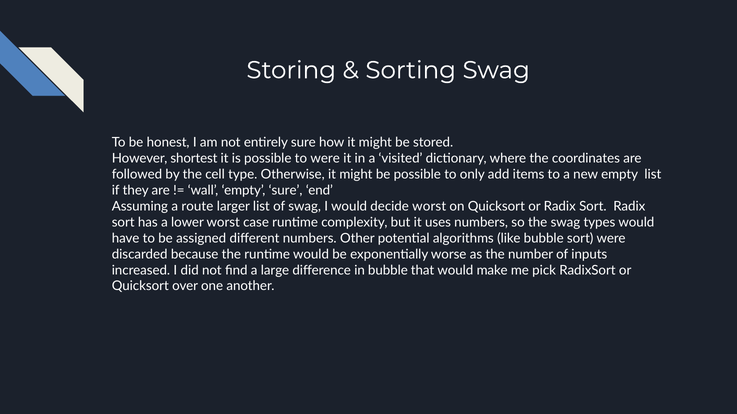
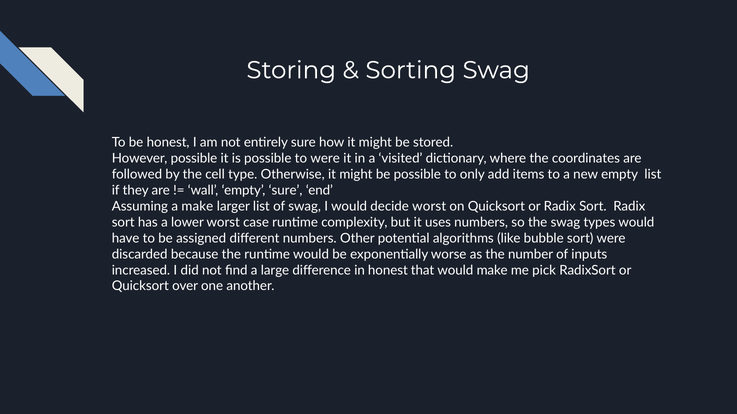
However shortest: shortest -> possible
a route: route -> make
in bubble: bubble -> honest
